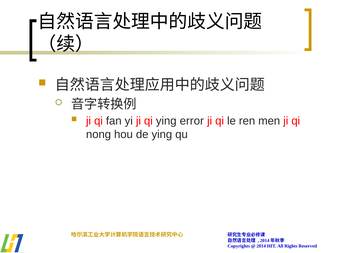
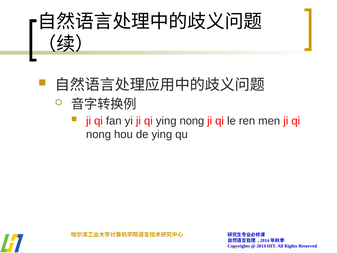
ying error: error -> nong
